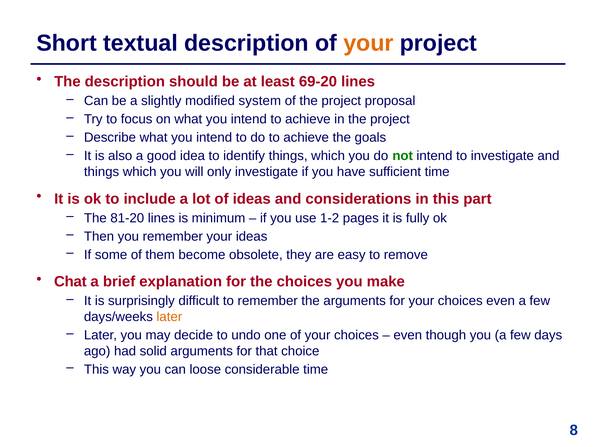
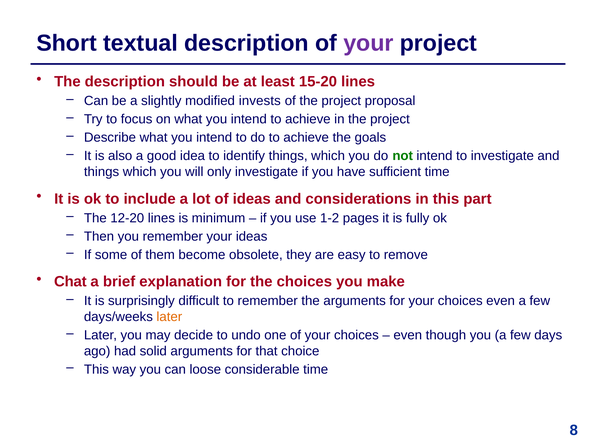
your at (368, 43) colour: orange -> purple
69-20: 69-20 -> 15-20
system: system -> invests
81-20: 81-20 -> 12-20
